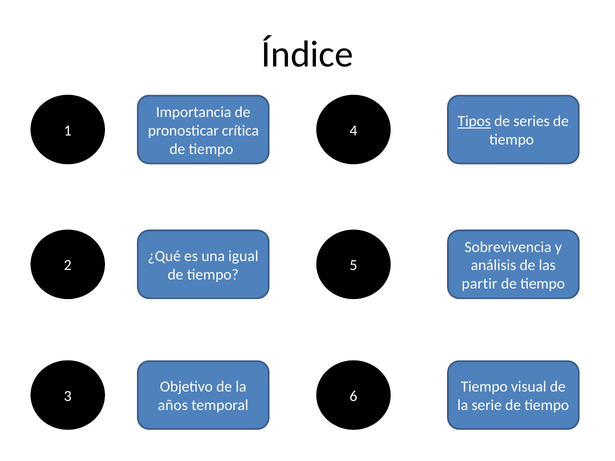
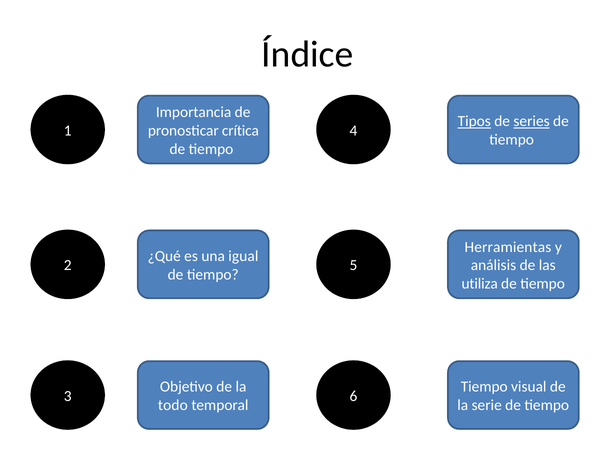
series underline: none -> present
Sobrevivencia: Sobrevivencia -> Herramientas
partir: partir -> utiliza
años: años -> todo
